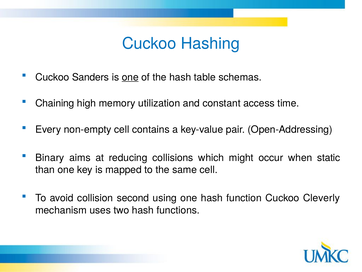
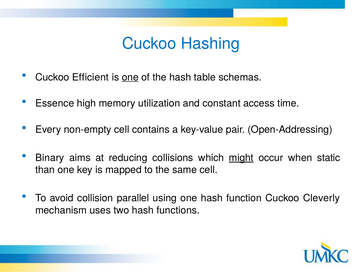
Sanders: Sanders -> Efficient
Chaining: Chaining -> Essence
might underline: none -> present
second: second -> parallel
